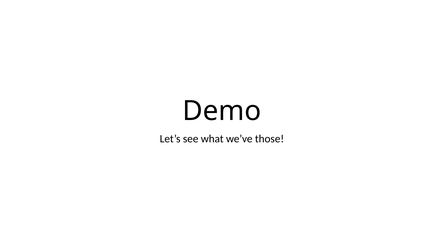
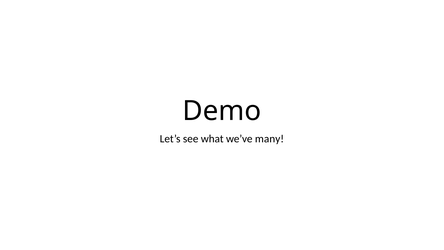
those: those -> many
